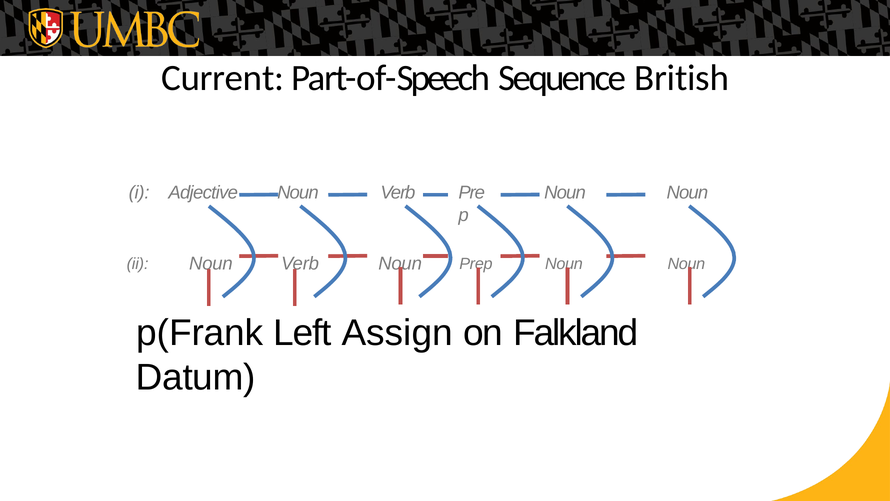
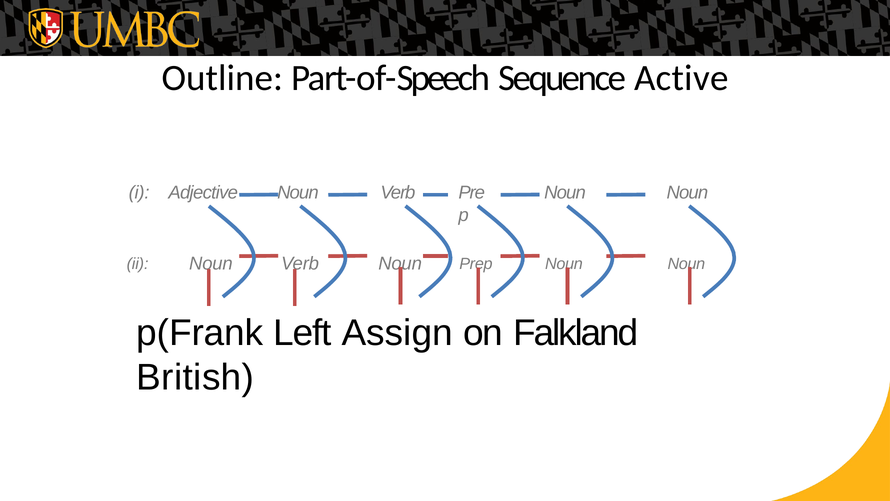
Current: Current -> Outline
British: British -> Active
Datum: Datum -> British
